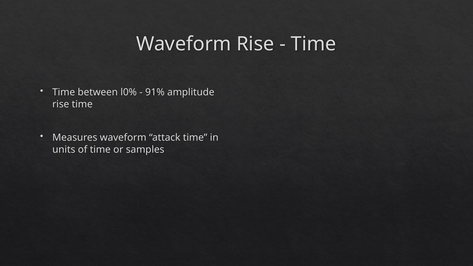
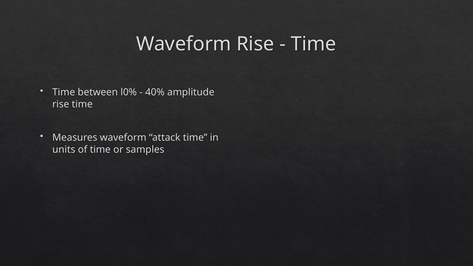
91%: 91% -> 40%
